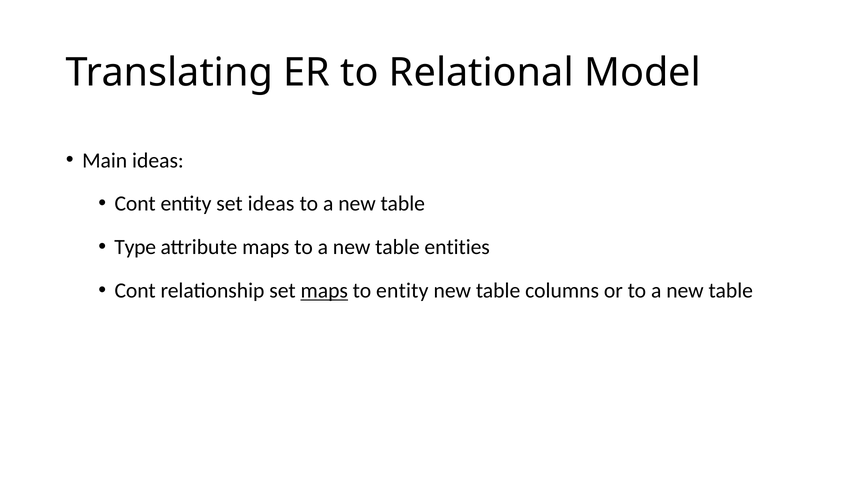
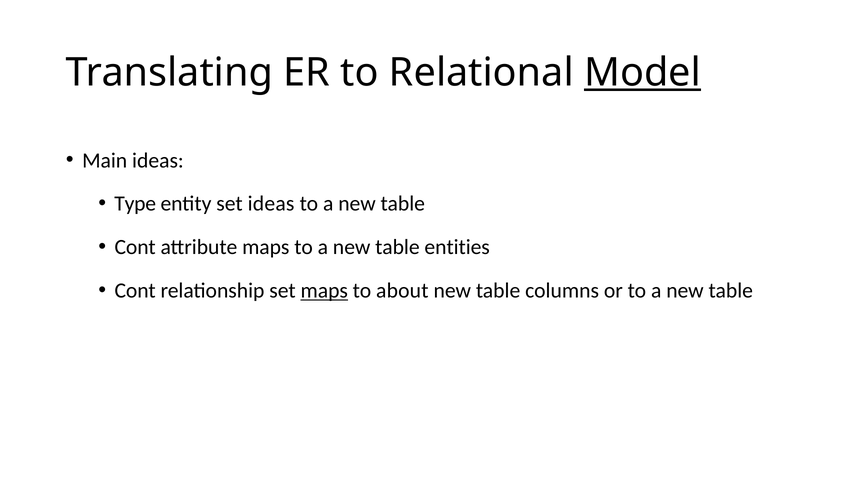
Model underline: none -> present
Cont at (135, 204): Cont -> Type
Type at (135, 247): Type -> Cont
to entity: entity -> about
